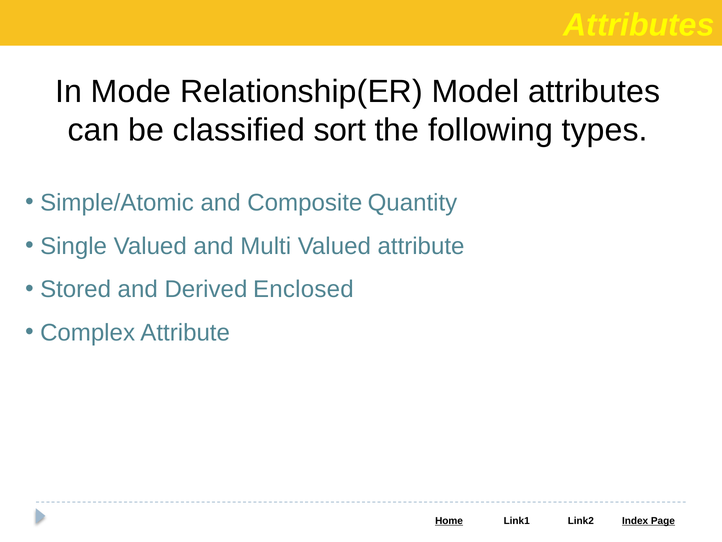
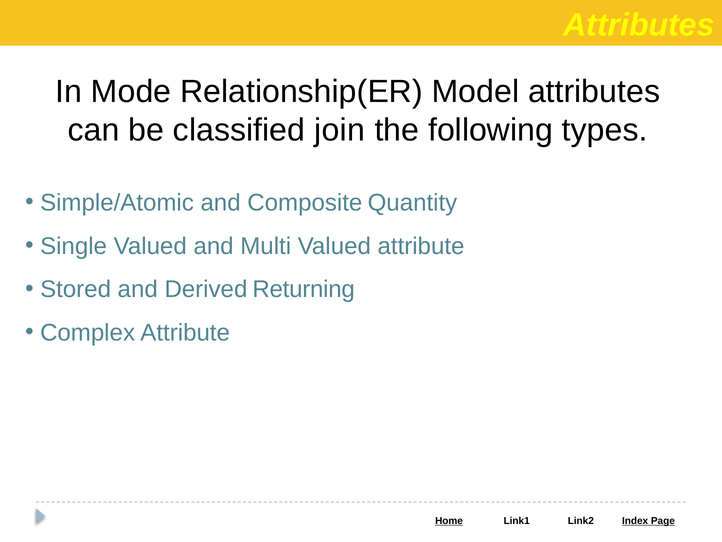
sort: sort -> join
Enclosed: Enclosed -> Returning
